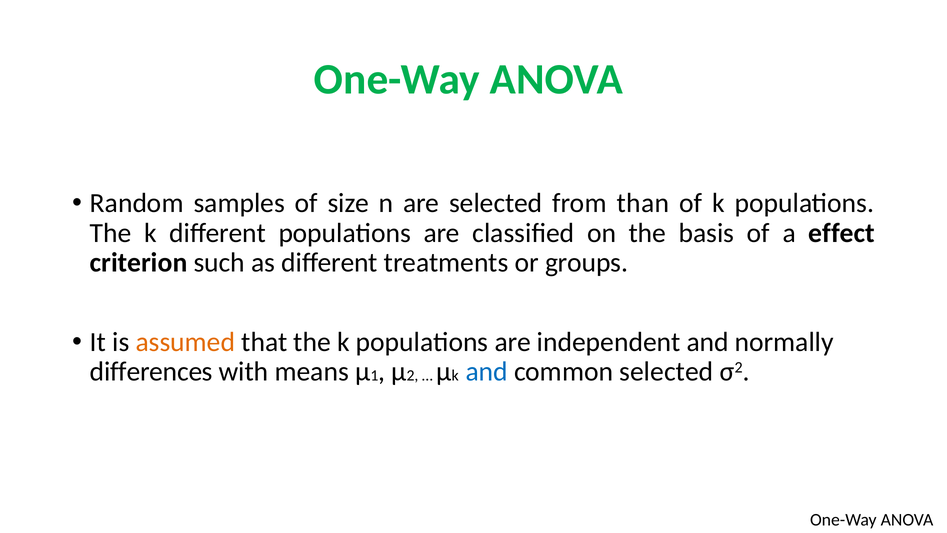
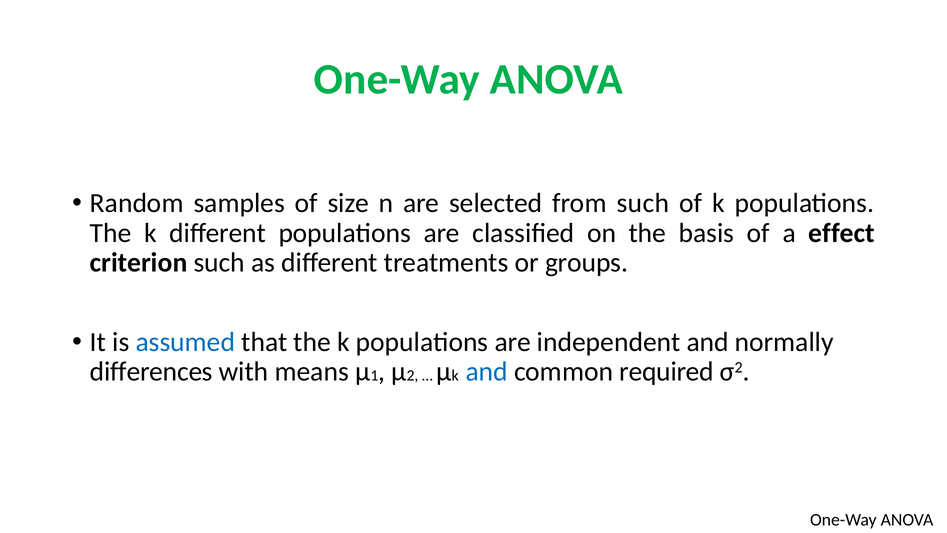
from than: than -> such
assumed colour: orange -> blue
common selected: selected -> required
